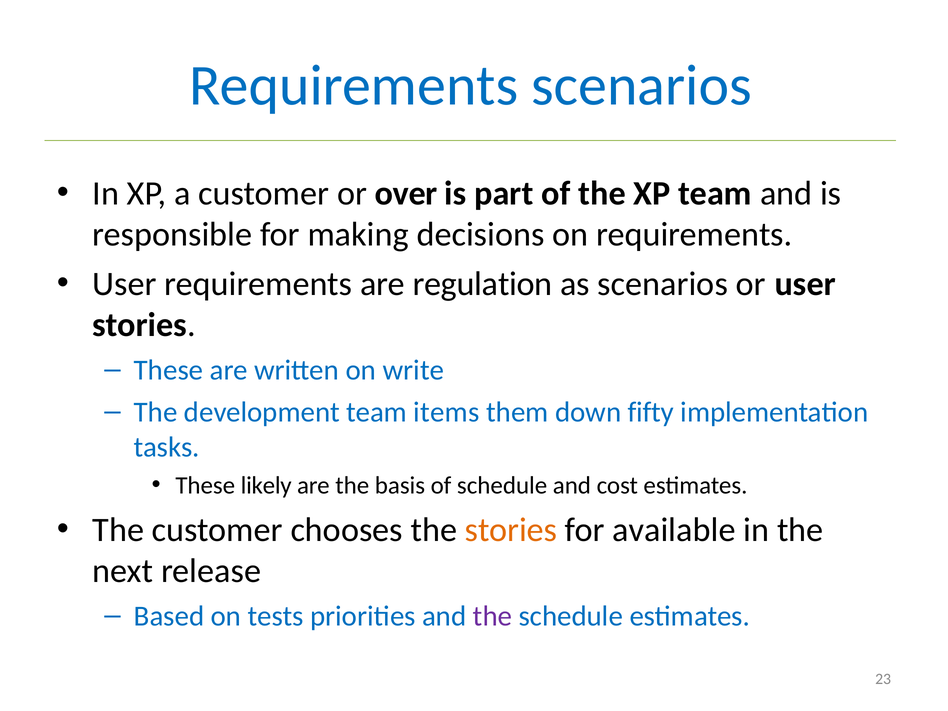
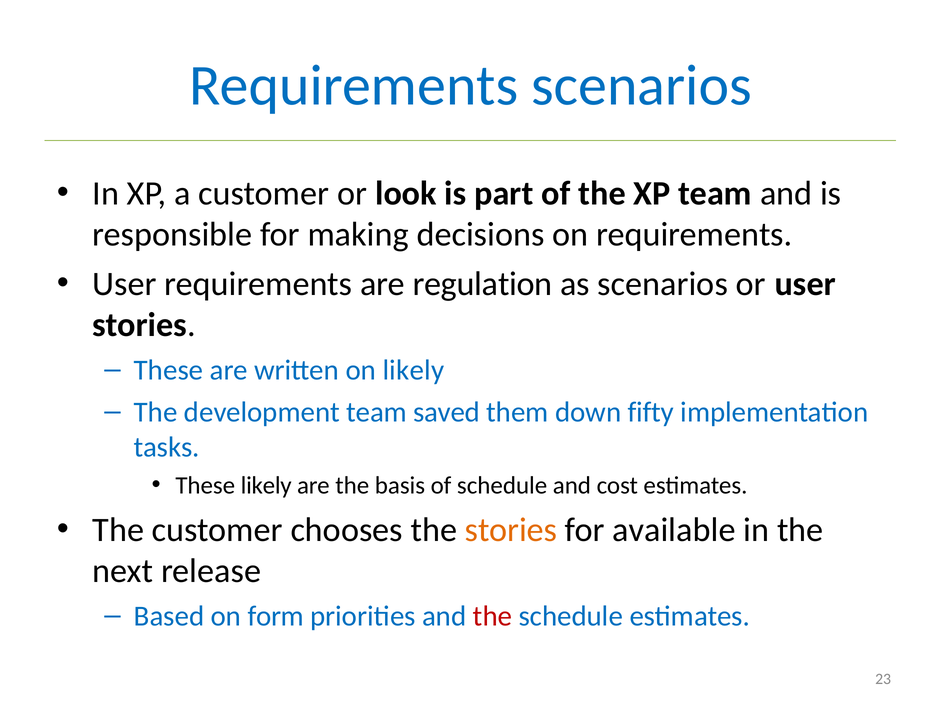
over: over -> look
on write: write -> likely
items: items -> saved
tests: tests -> form
the at (492, 616) colour: purple -> red
